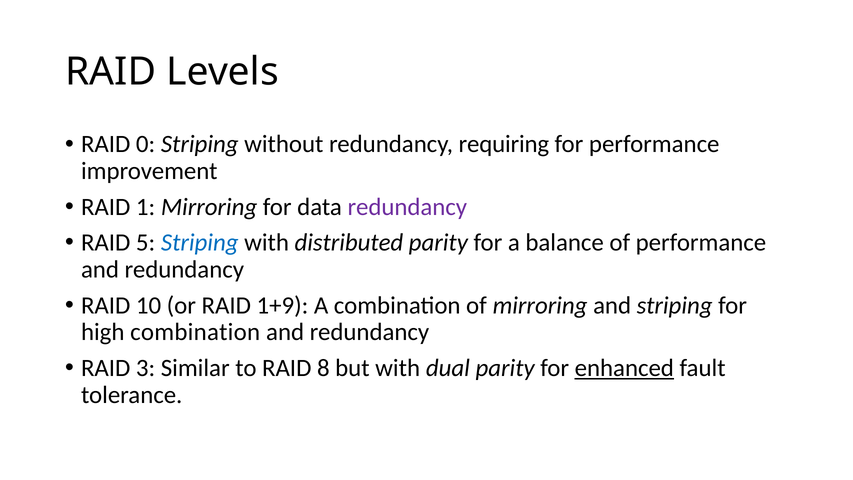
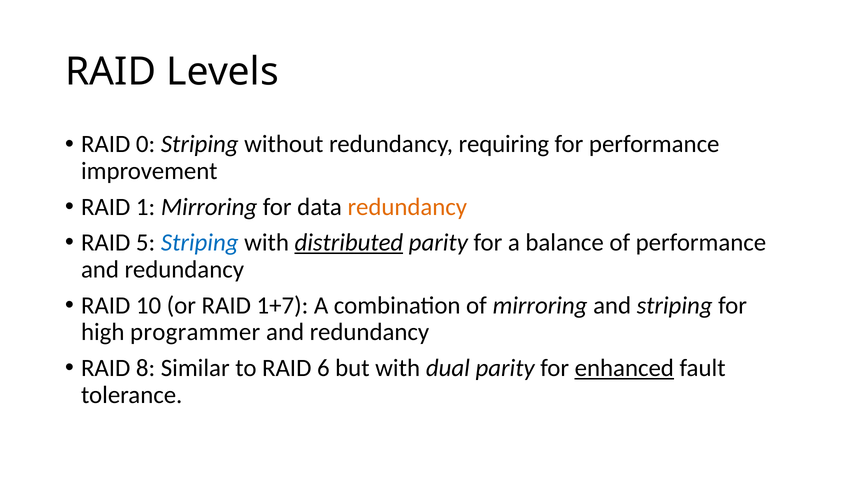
redundancy at (407, 207) colour: purple -> orange
distributed underline: none -> present
1+9: 1+9 -> 1+7
high combination: combination -> programmer
3: 3 -> 8
8: 8 -> 6
